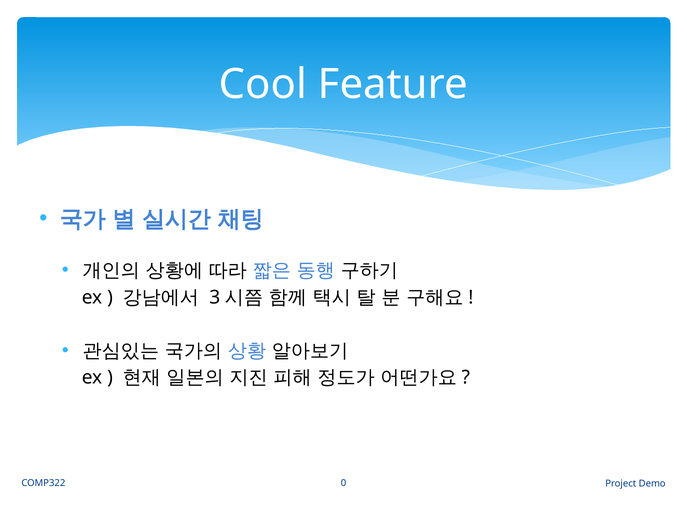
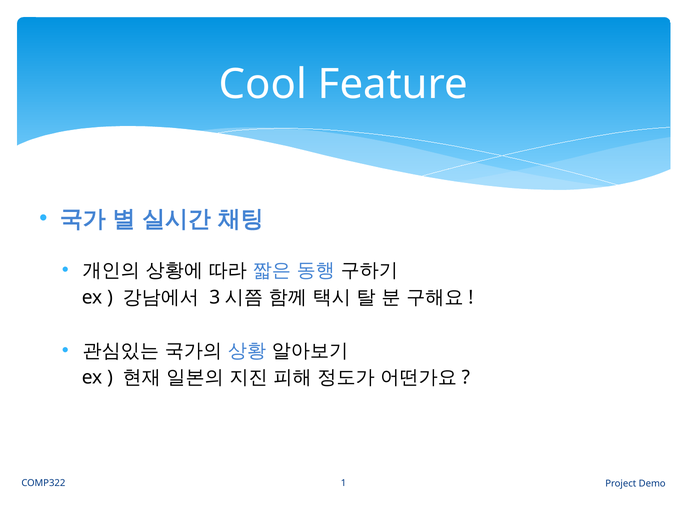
0: 0 -> 1
